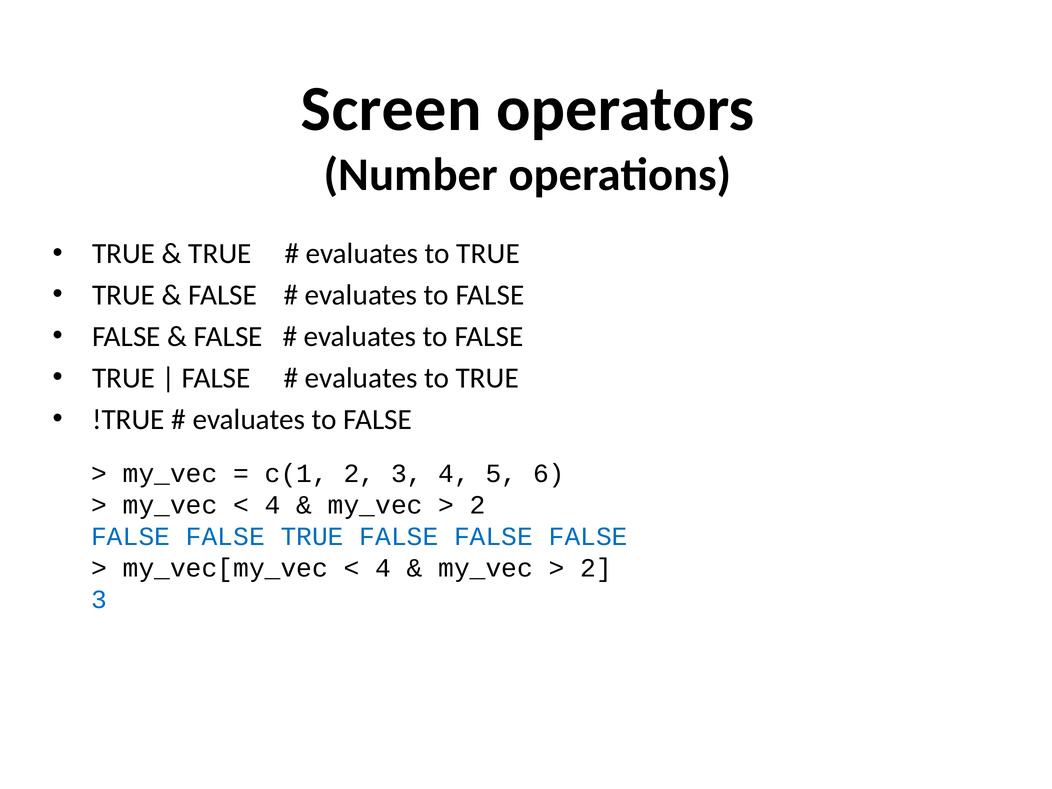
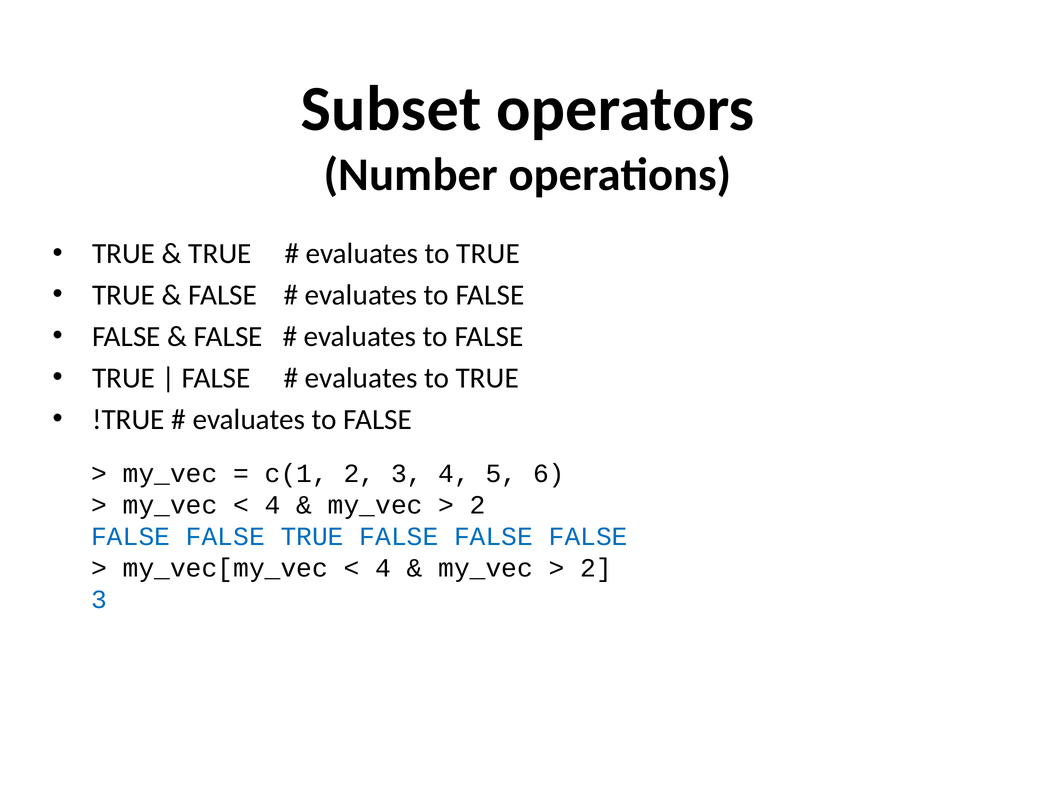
Screen: Screen -> Subset
